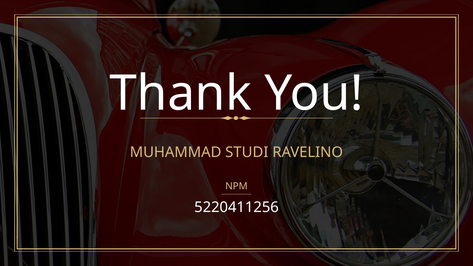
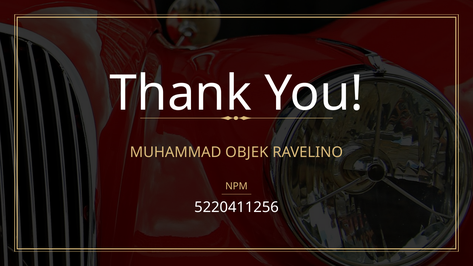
STUDI: STUDI -> OBJEK
